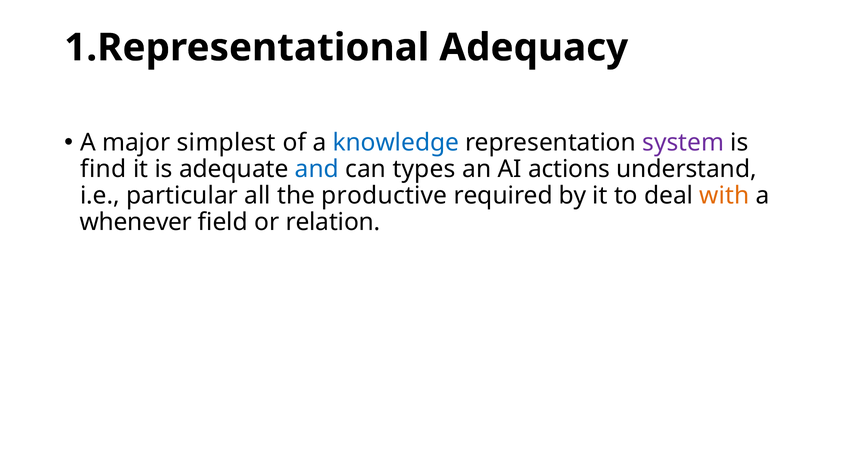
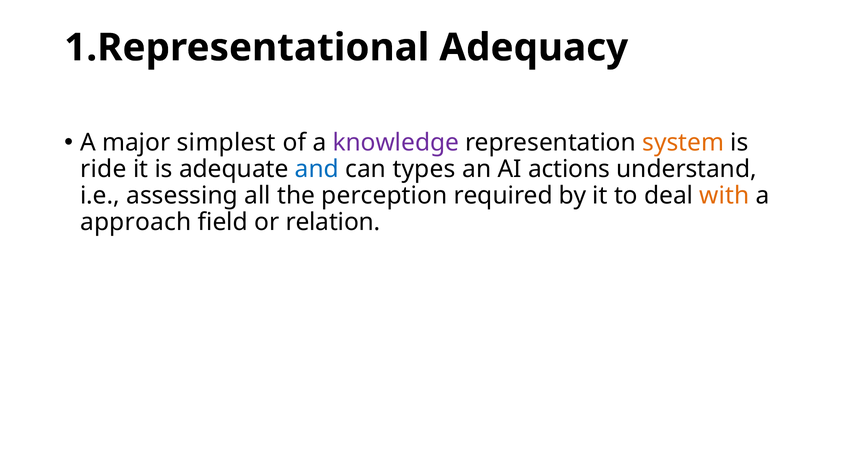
knowledge colour: blue -> purple
system colour: purple -> orange
find: find -> ride
particular: particular -> assessing
productive: productive -> perception
whenever: whenever -> approach
